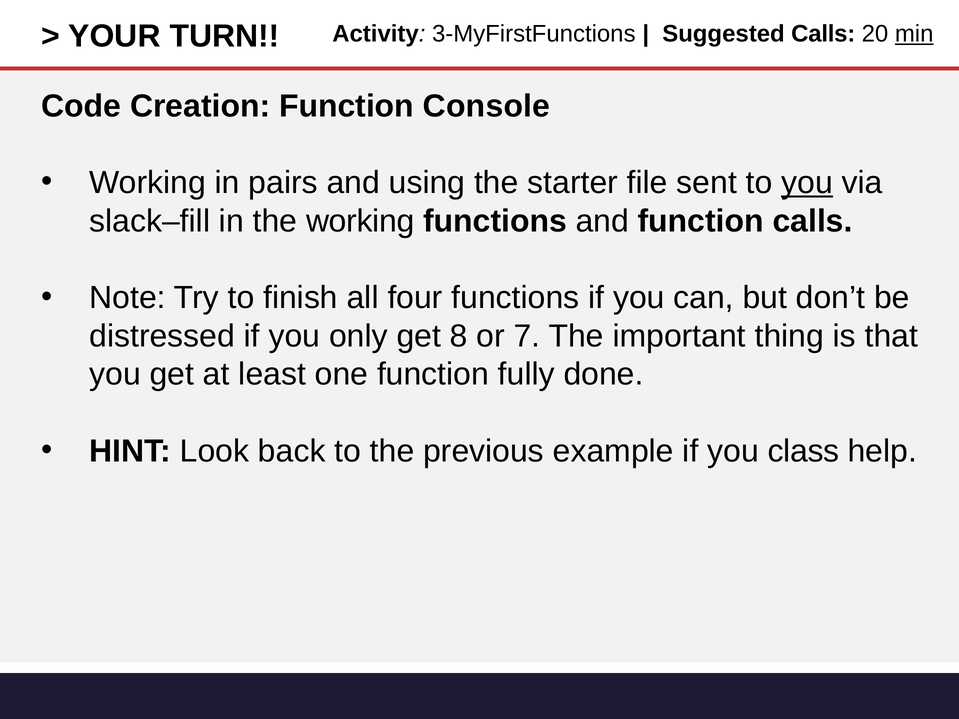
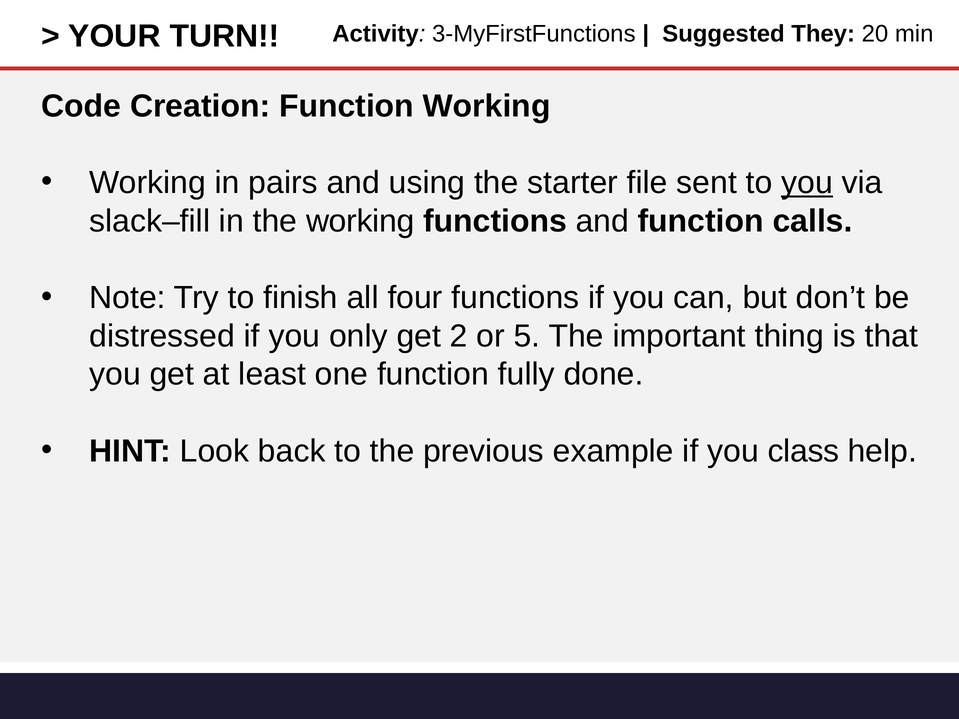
Suggested Calls: Calls -> They
min underline: present -> none
Function Console: Console -> Working
8: 8 -> 2
7: 7 -> 5
